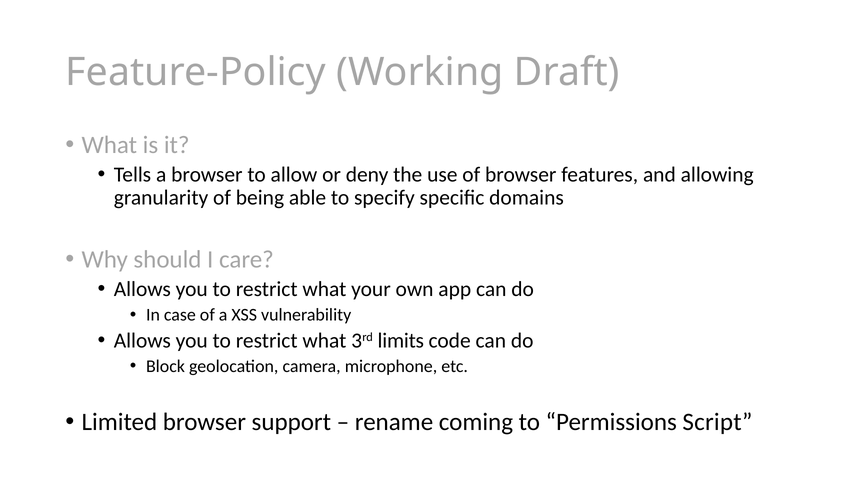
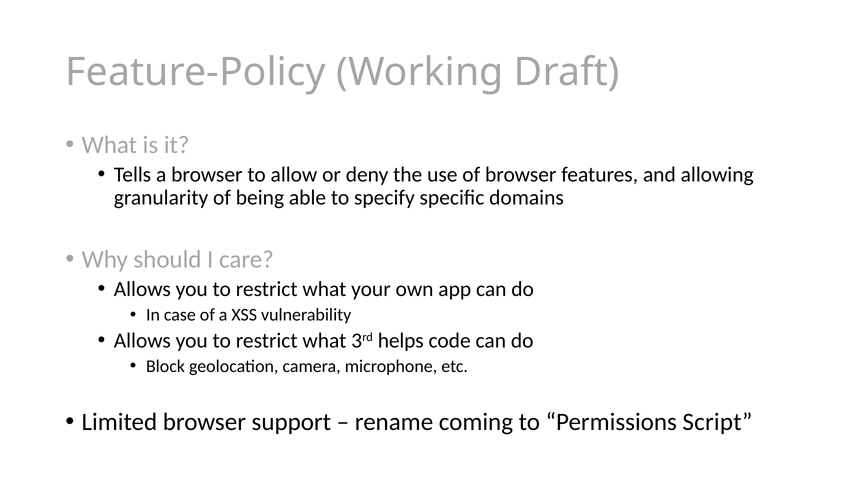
limits: limits -> helps
